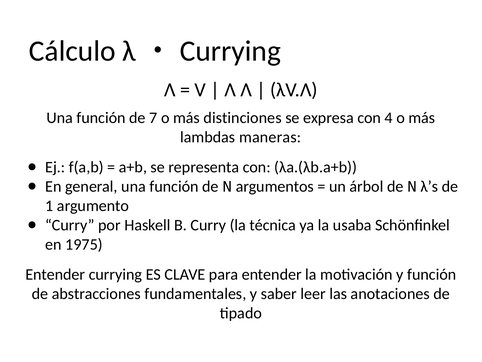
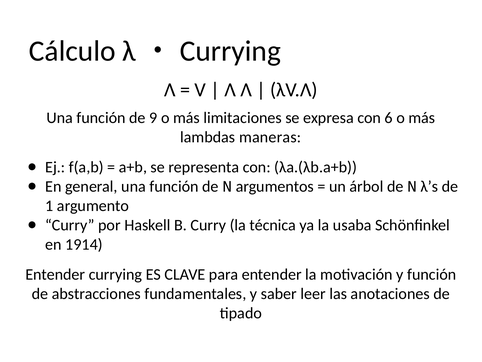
7: 7 -> 9
distinciones: distinciones -> limitaciones
4: 4 -> 6
1975: 1975 -> 1914
